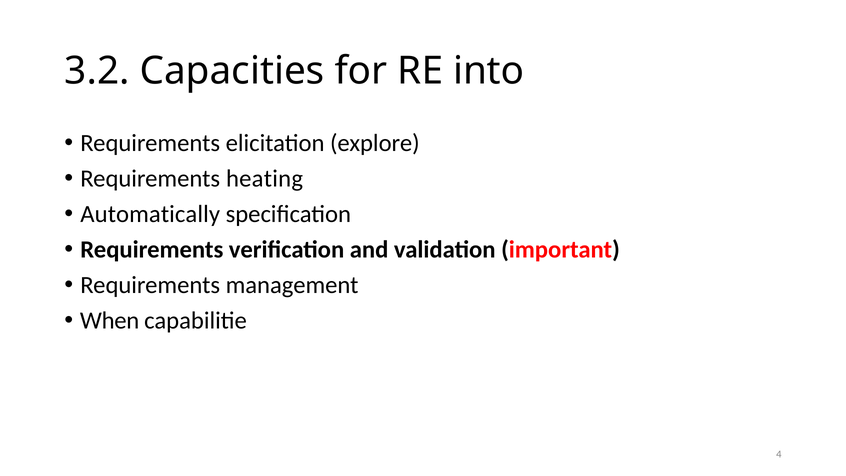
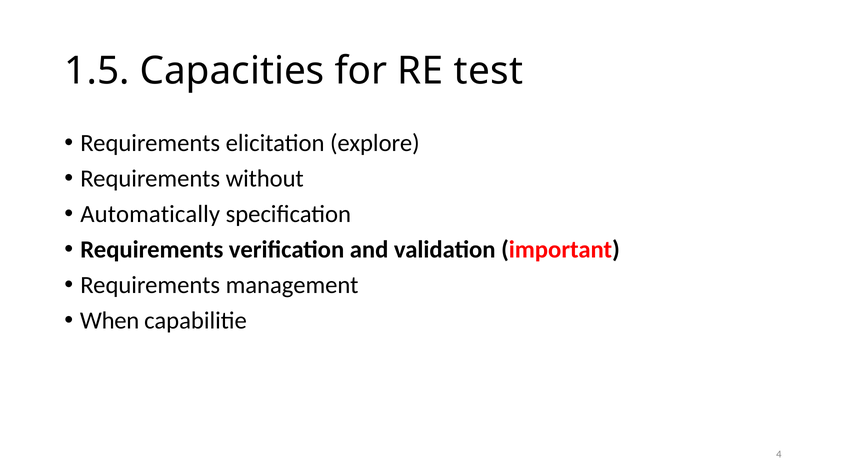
3.2: 3.2 -> 1.5
into: into -> test
heating: heating -> without
